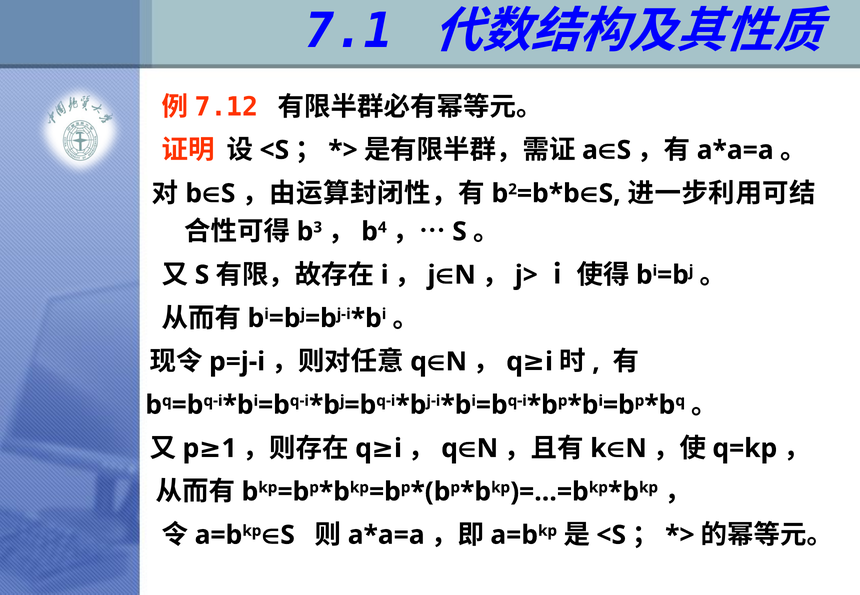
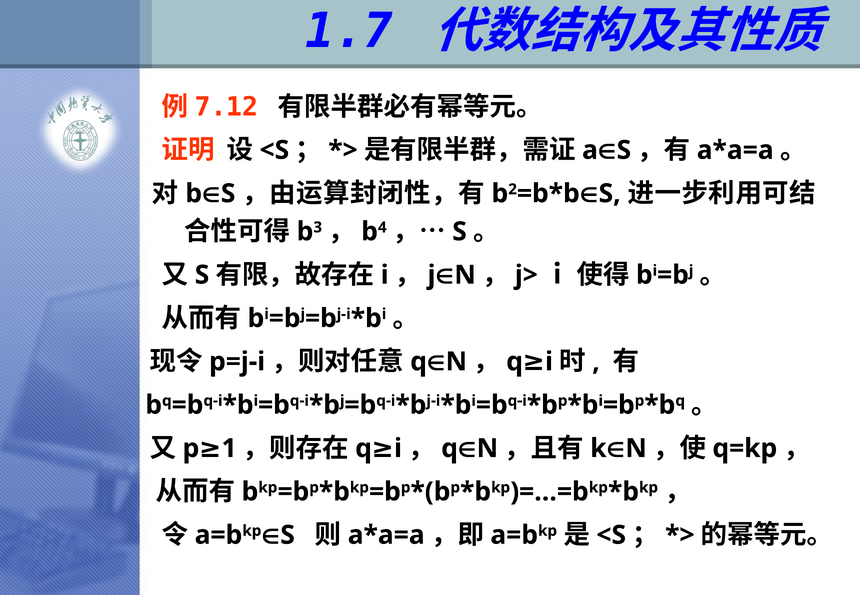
7.1: 7.1 -> 1.7
